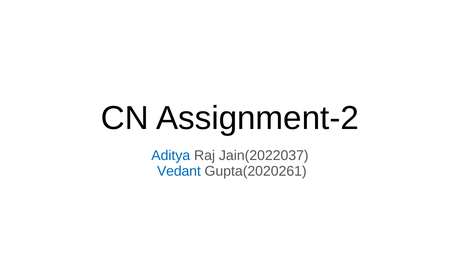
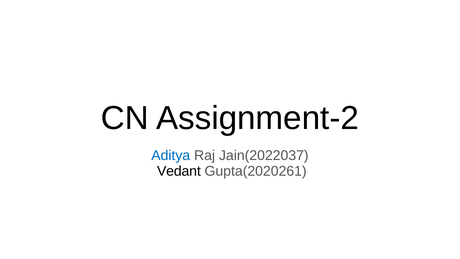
Vedant colour: blue -> black
